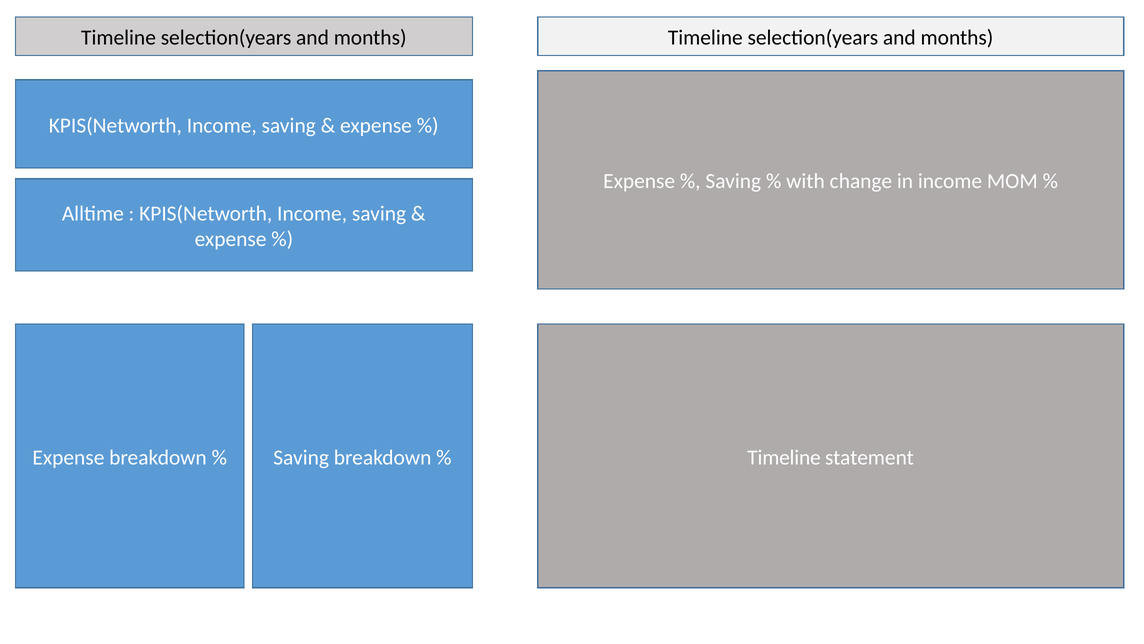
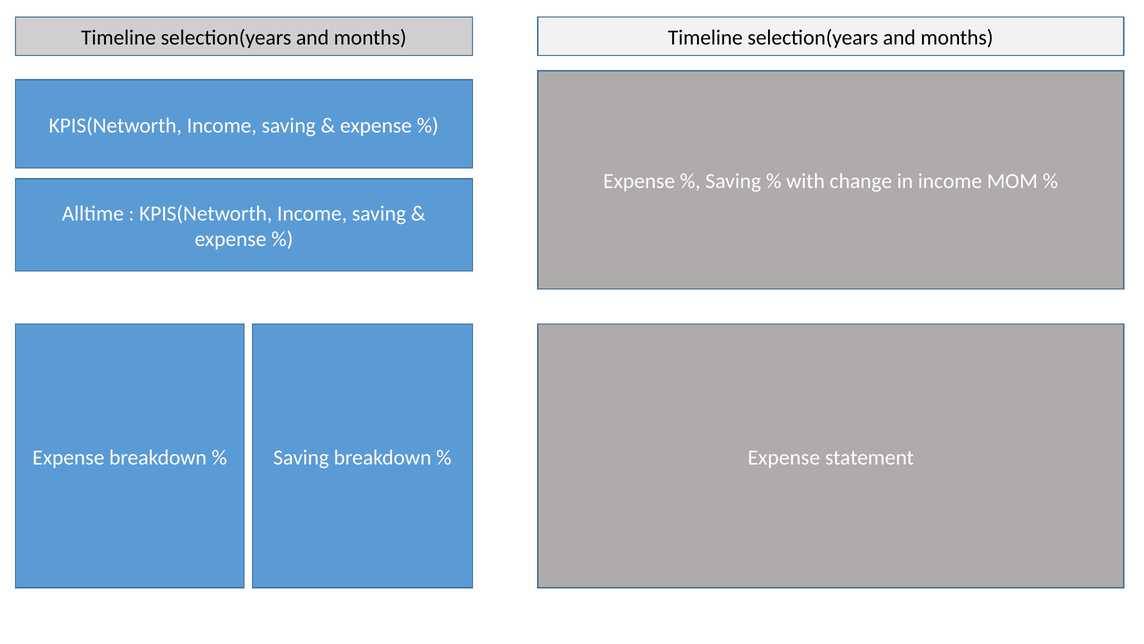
Timeline at (784, 457): Timeline -> Expense
